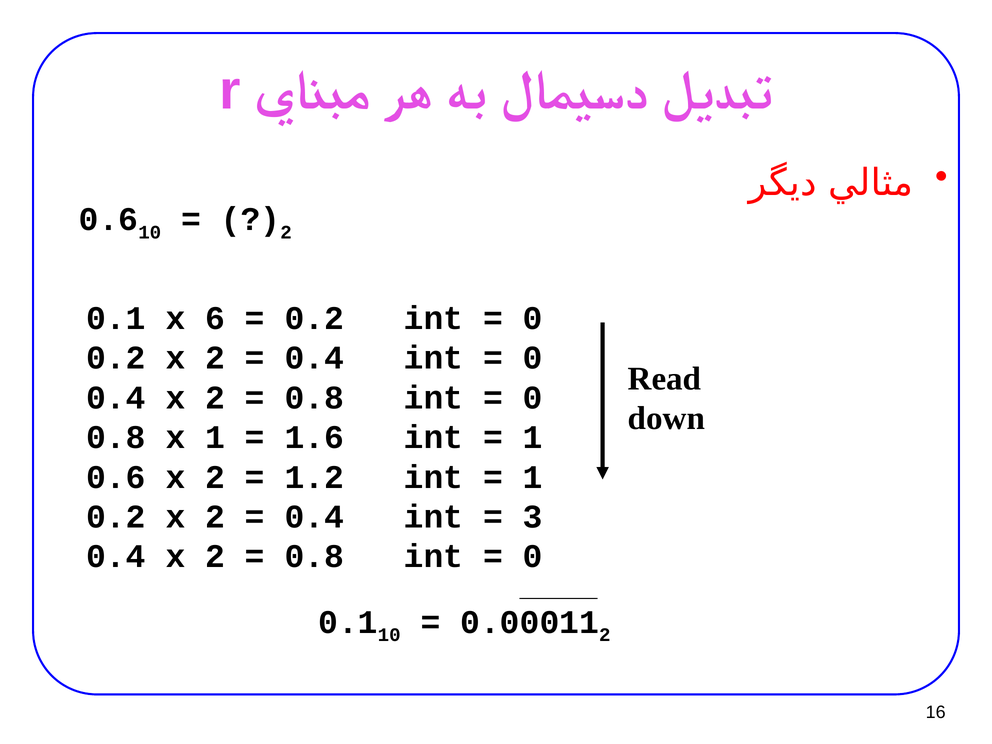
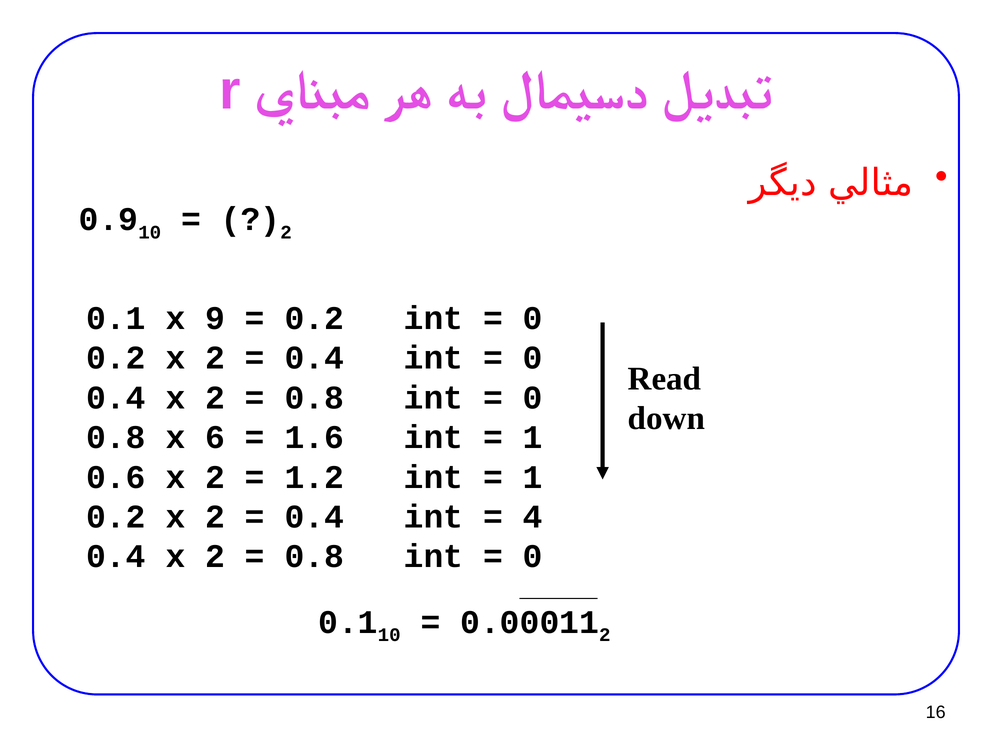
0.6 at (109, 219): 0.6 -> 0.9
6: 6 -> 9
x 1: 1 -> 6
3: 3 -> 4
